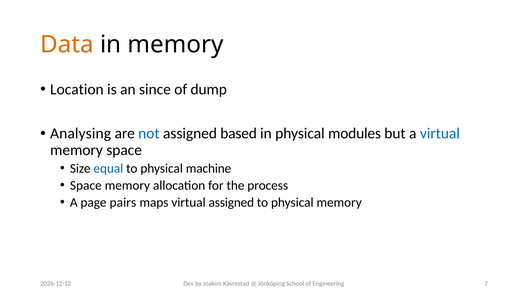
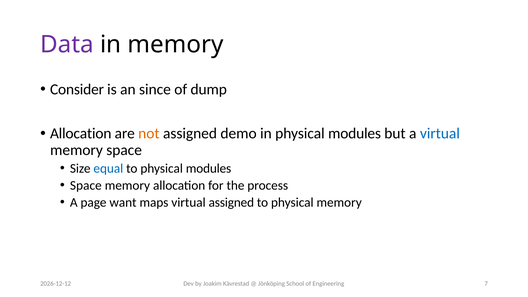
Data colour: orange -> purple
Location: Location -> Consider
Analysing at (81, 134): Analysing -> Allocation
not colour: blue -> orange
based: based -> demo
to physical machine: machine -> modules
pairs: pairs -> want
